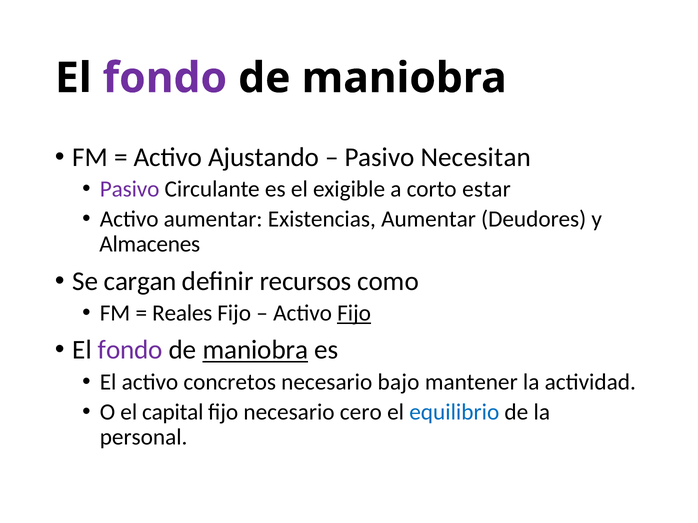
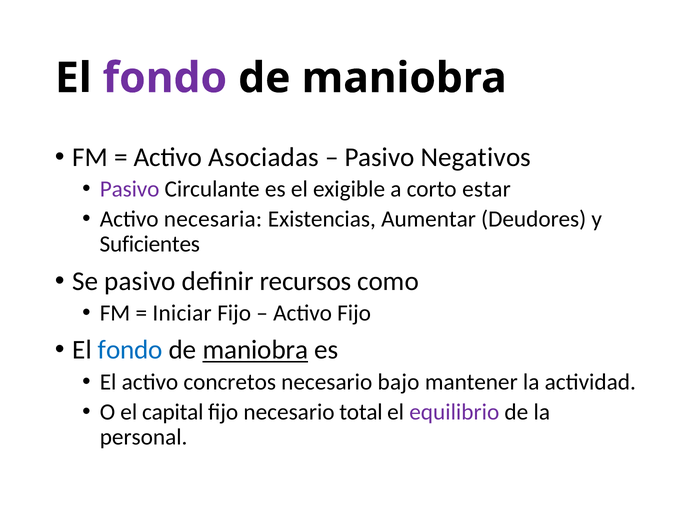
Ajustando: Ajustando -> Asociadas
Necesitan: Necesitan -> Negativos
Activo aumentar: aumentar -> necesaria
Almacenes: Almacenes -> Suficientes
Se cargan: cargan -> pasivo
Reales: Reales -> Iniciar
Fijo at (354, 313) underline: present -> none
fondo at (130, 350) colour: purple -> blue
cero: cero -> total
equilibrio colour: blue -> purple
